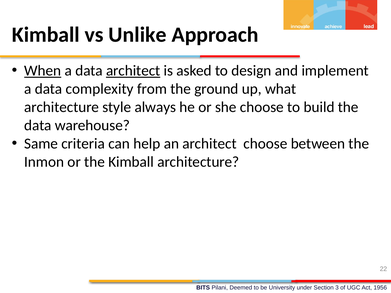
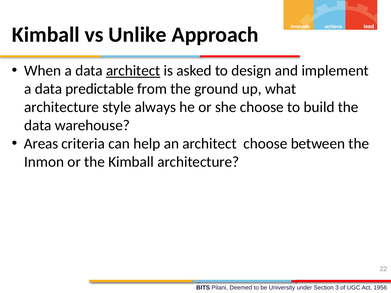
When underline: present -> none
complexity: complexity -> predictable
Same: Same -> Areas
